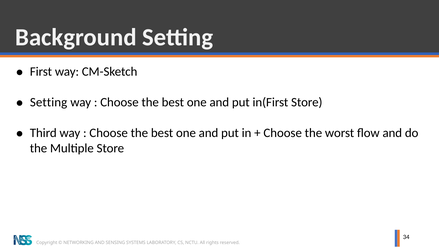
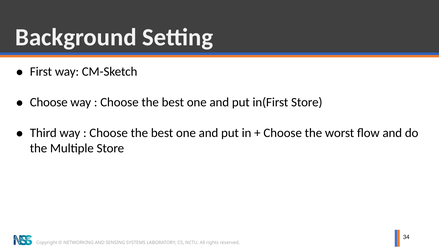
Setting at (49, 102): Setting -> Choose
